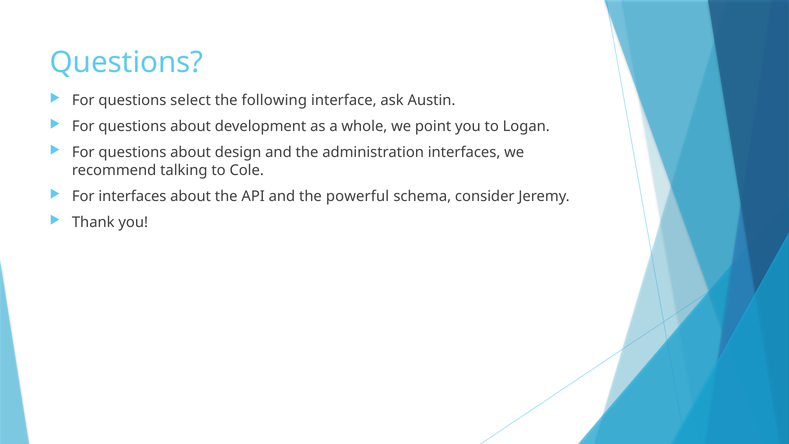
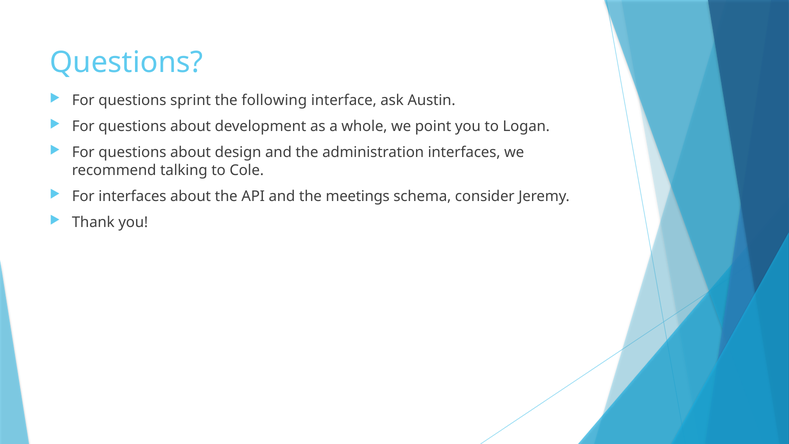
select: select -> sprint
powerful: powerful -> meetings
